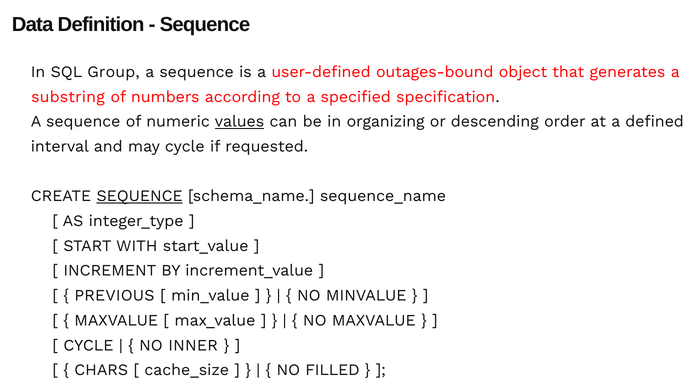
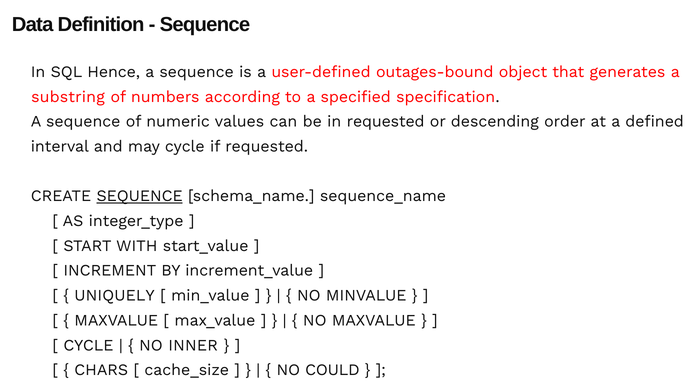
Group: Group -> Hence
values underline: present -> none
in organizing: organizing -> requested
PREVIOUS: PREVIOUS -> UNIQUELY
FILLED: FILLED -> COULD
